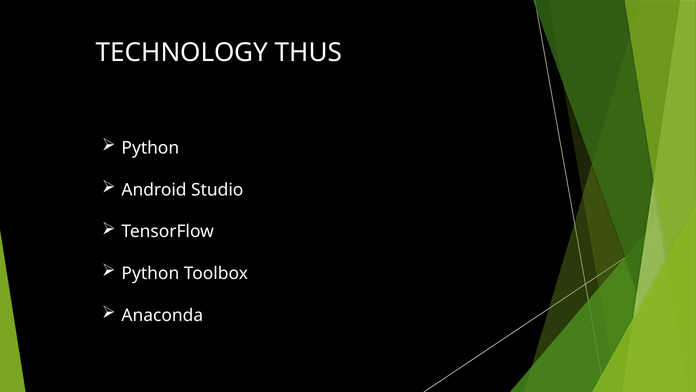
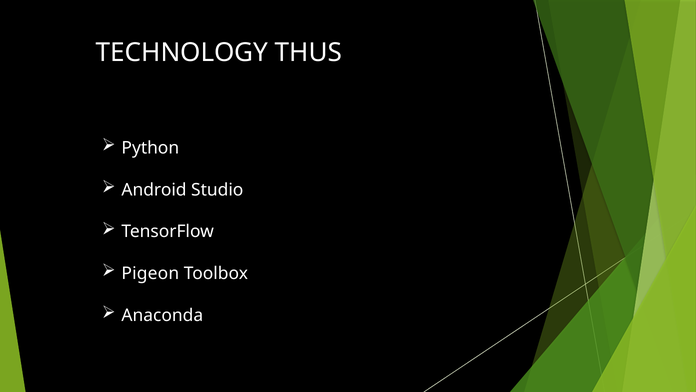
Python at (150, 273): Python -> Pigeon
